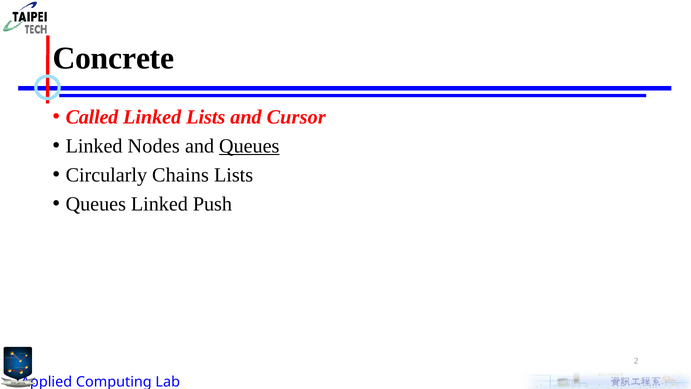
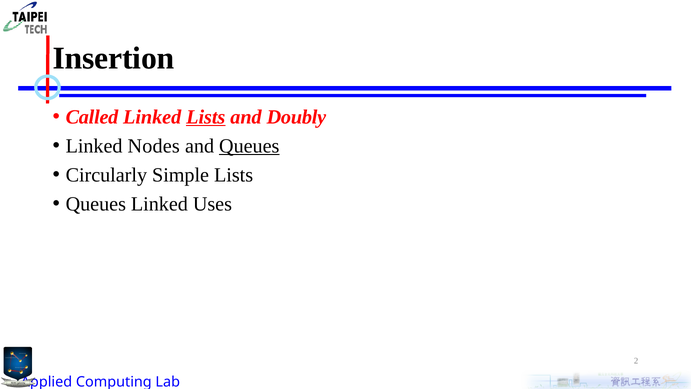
Concrete: Concrete -> Insertion
Lists at (206, 117) underline: none -> present
Cursor: Cursor -> Doubly
Chains: Chains -> Simple
Push: Push -> Uses
